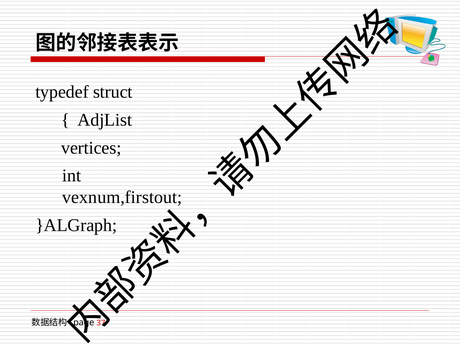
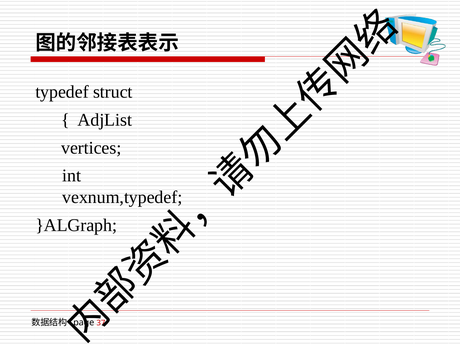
vexnum,firstout: vexnum,firstout -> vexnum,typedef
